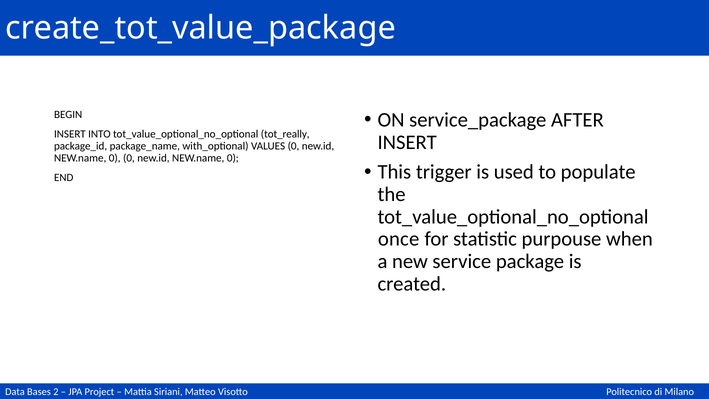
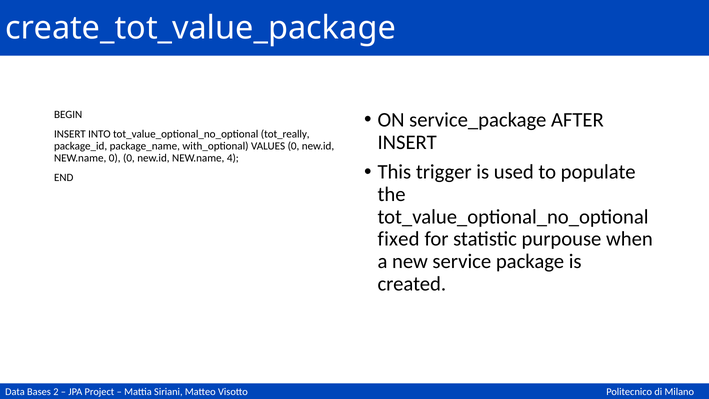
0 at (233, 158): 0 -> 4
once: once -> fixed
